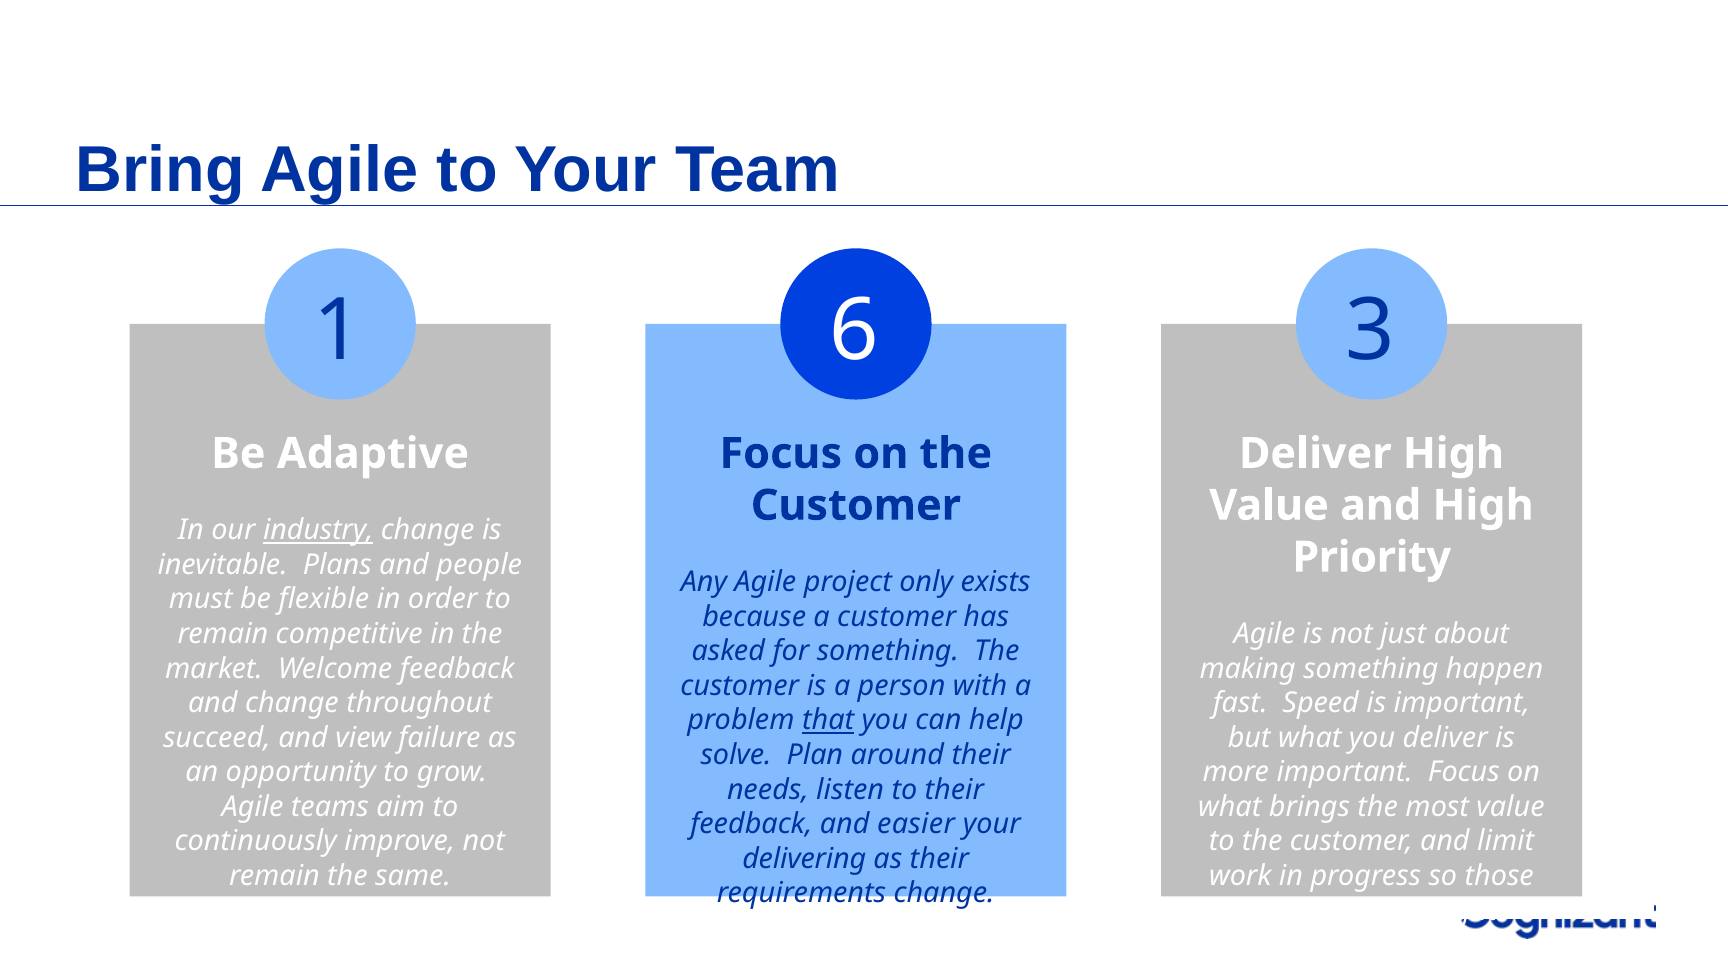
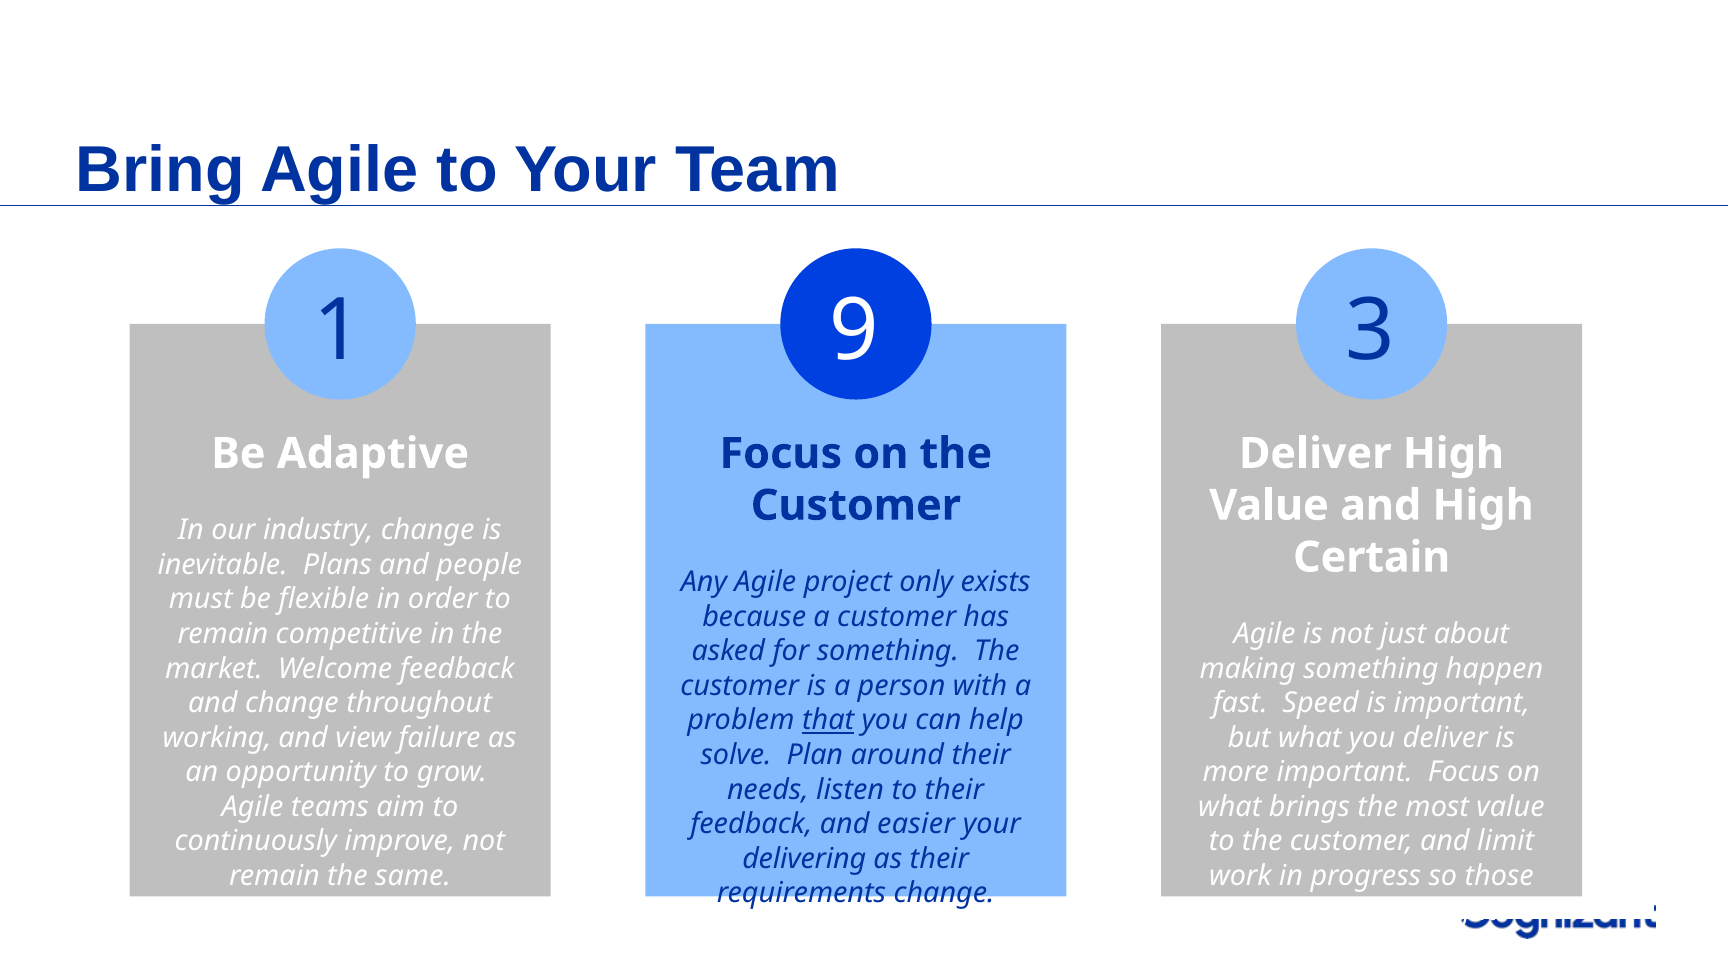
6: 6 -> 9
industry underline: present -> none
Priority: Priority -> Certain
succeed: succeed -> working
